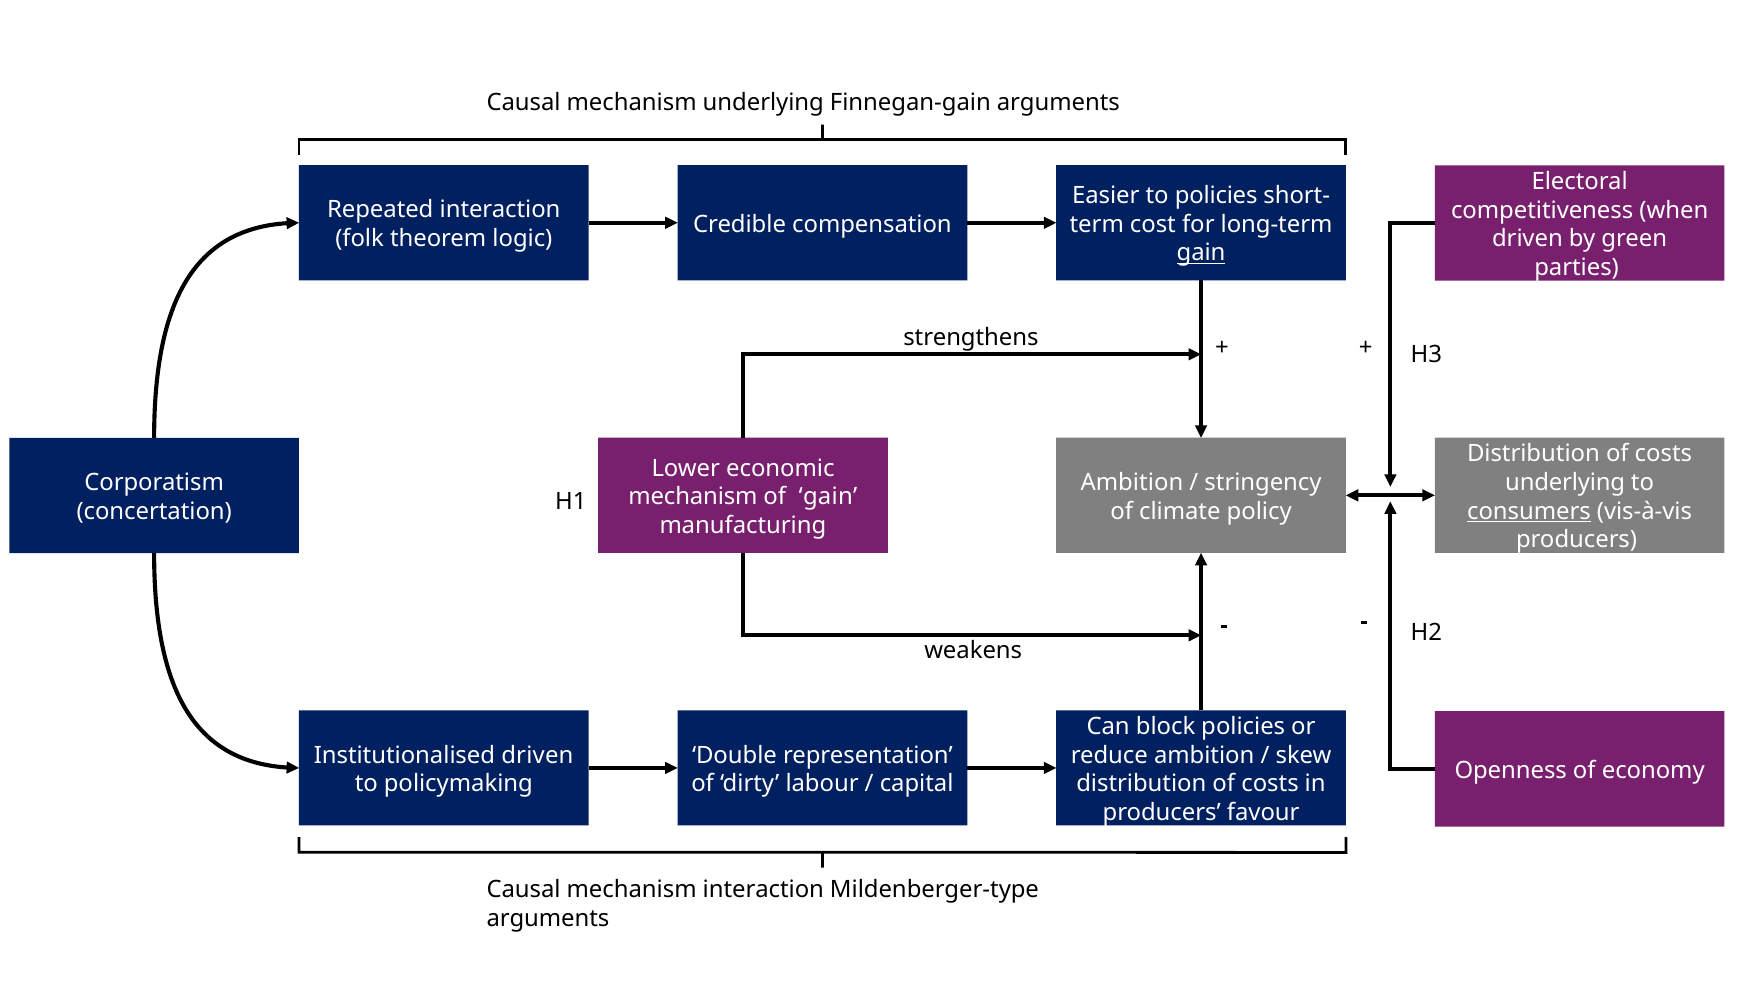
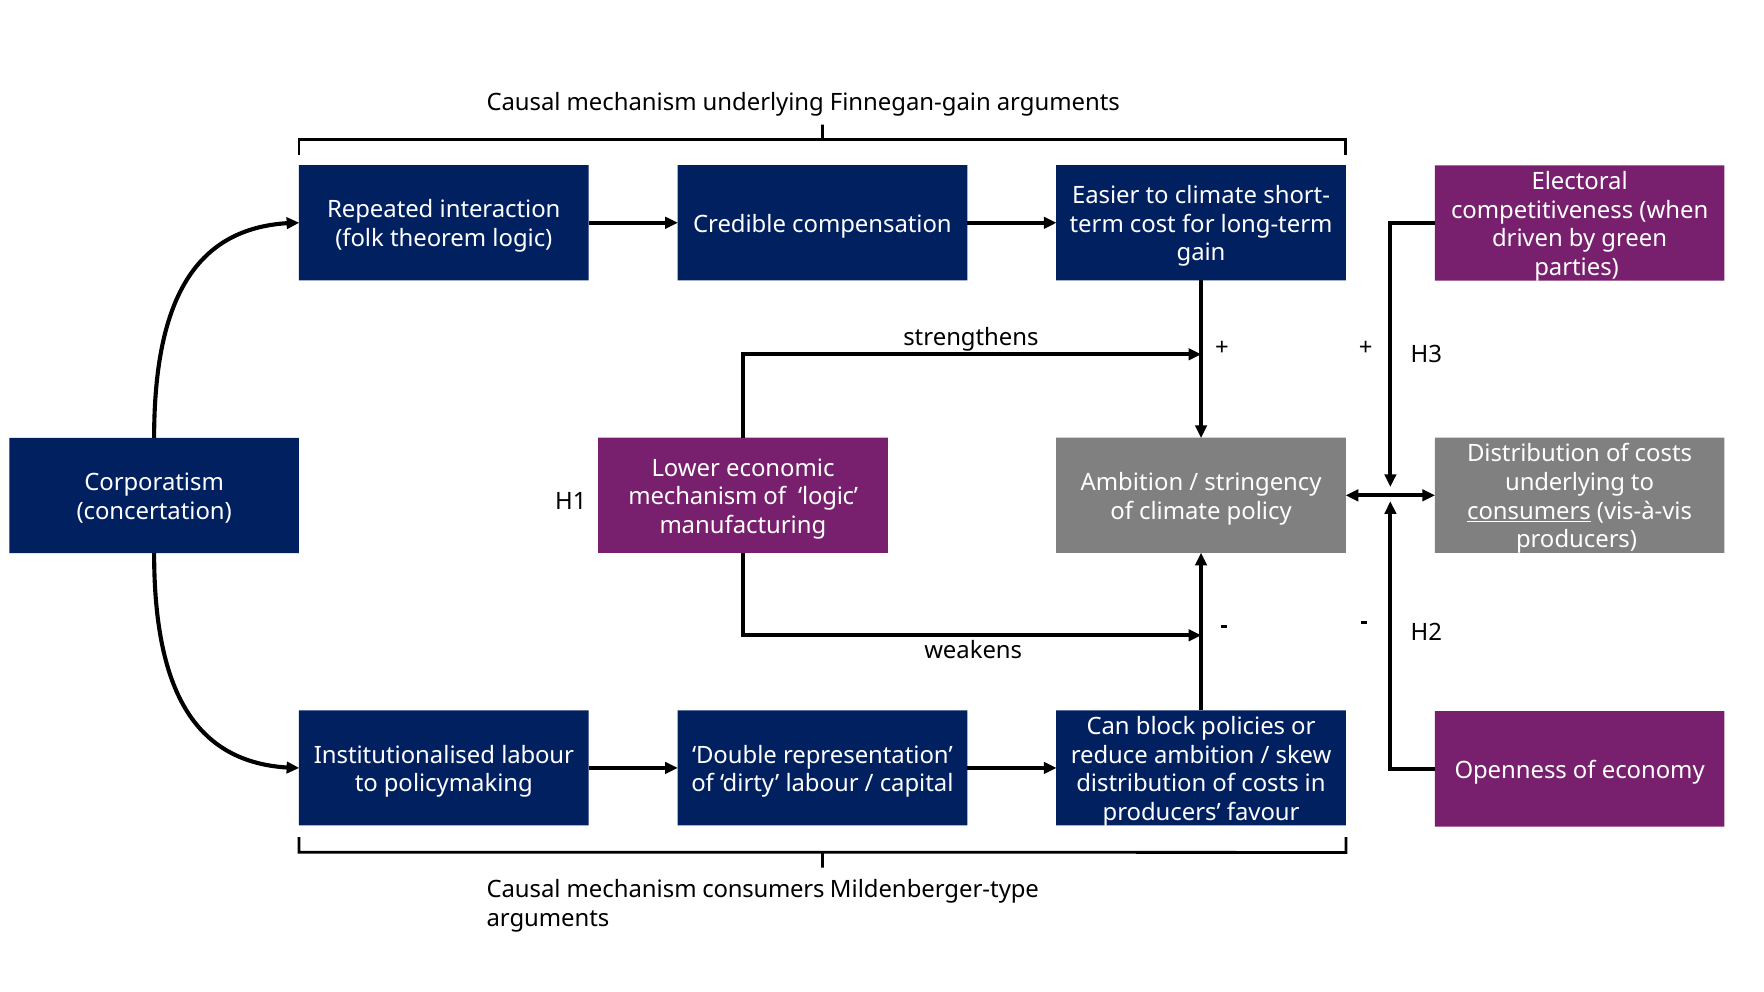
to policies: policies -> climate
gain at (1201, 253) underline: present -> none
of gain: gain -> logic
Institutionalised driven: driven -> labour
mechanism interaction: interaction -> consumers
